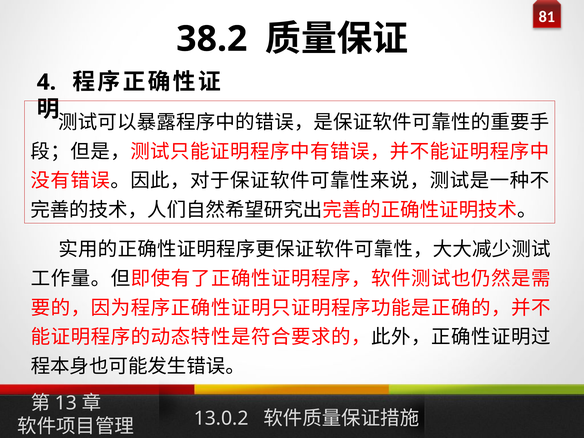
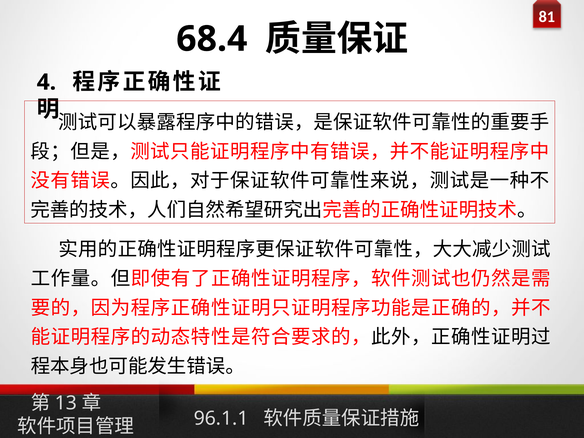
38.2: 38.2 -> 68.4
13.0.2: 13.0.2 -> 96.1.1
